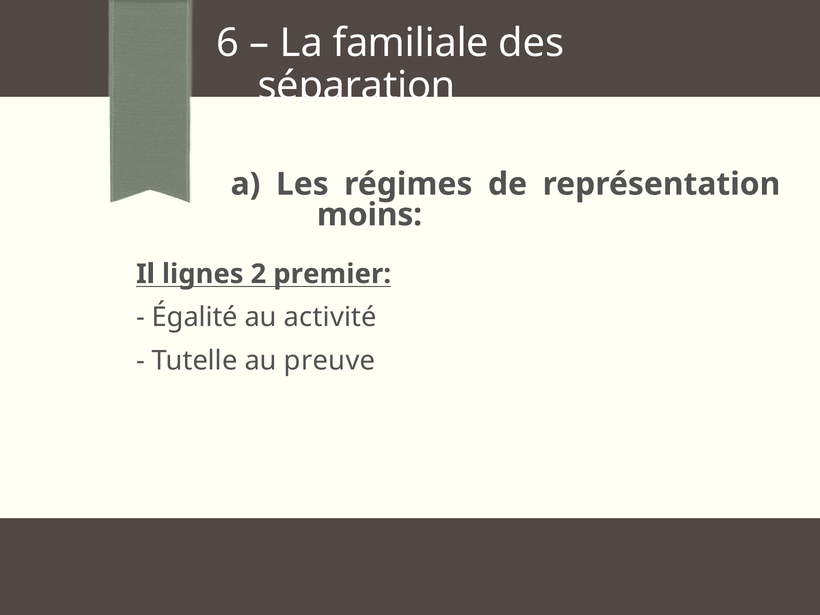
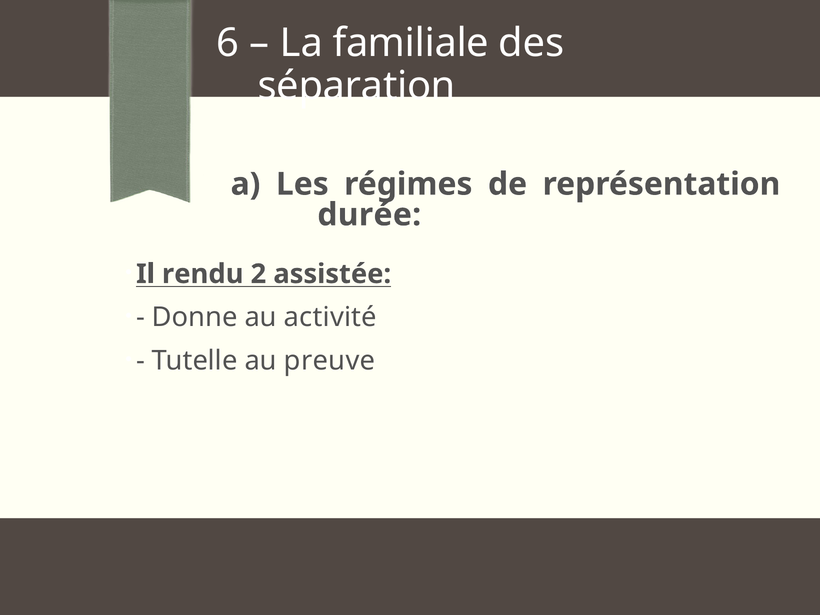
moins: moins -> durée
lignes: lignes -> rendu
premier: premier -> assistée
Égalité: Égalité -> Donne
